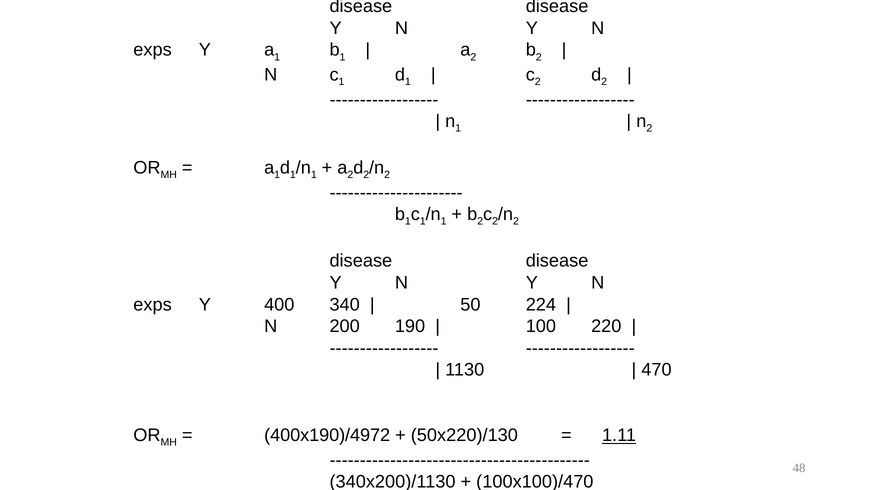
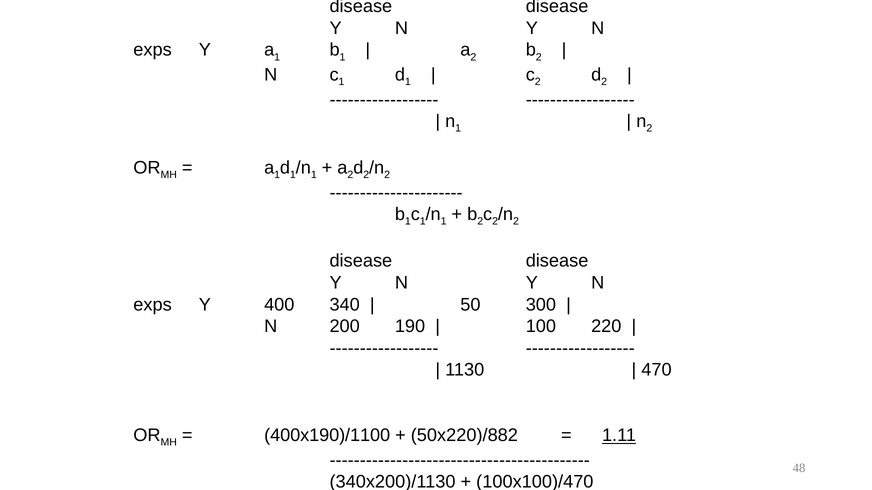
224: 224 -> 300
400x190)/4972: 400x190)/4972 -> 400x190)/1100
50x220)/130: 50x220)/130 -> 50x220)/882
